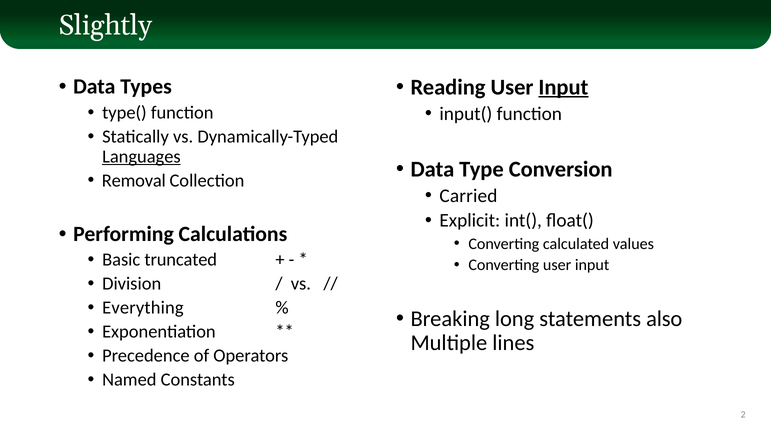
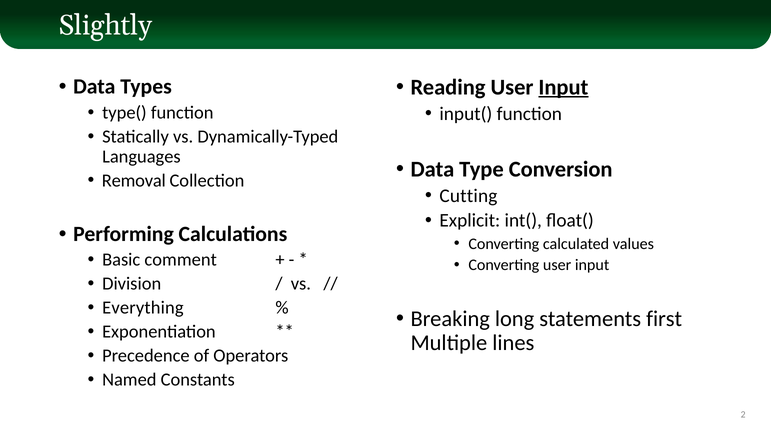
Languages underline: present -> none
Carried: Carried -> Cutting
truncated: truncated -> comment
also: also -> first
